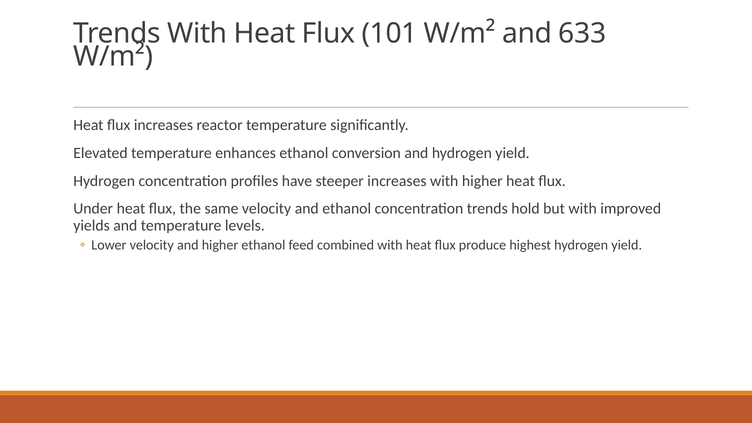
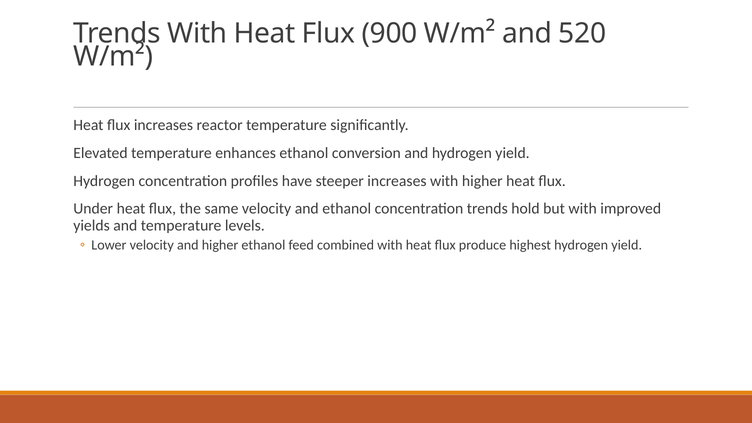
101: 101 -> 900
633: 633 -> 520
